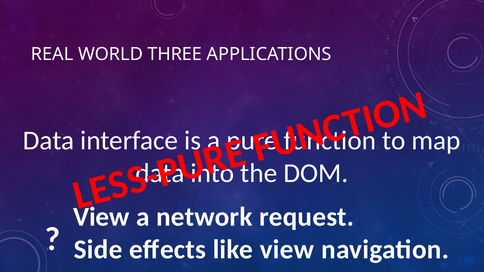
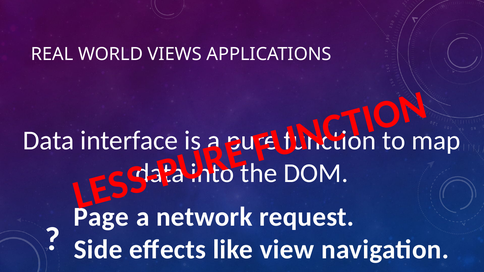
THREE: THREE -> VIEWS
View at (101, 217): View -> Page
